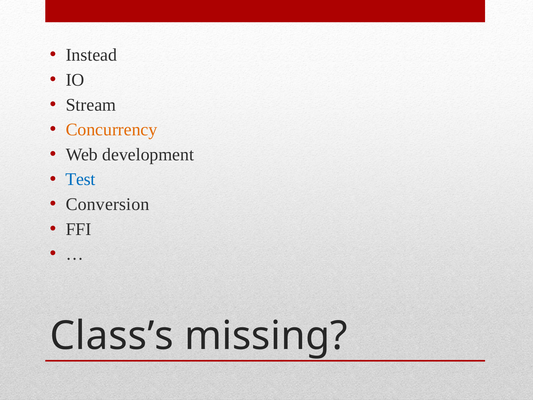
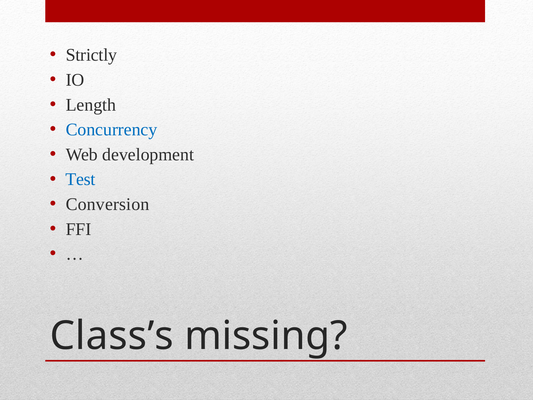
Instead: Instead -> Strictly
Stream: Stream -> Length
Concurrency colour: orange -> blue
